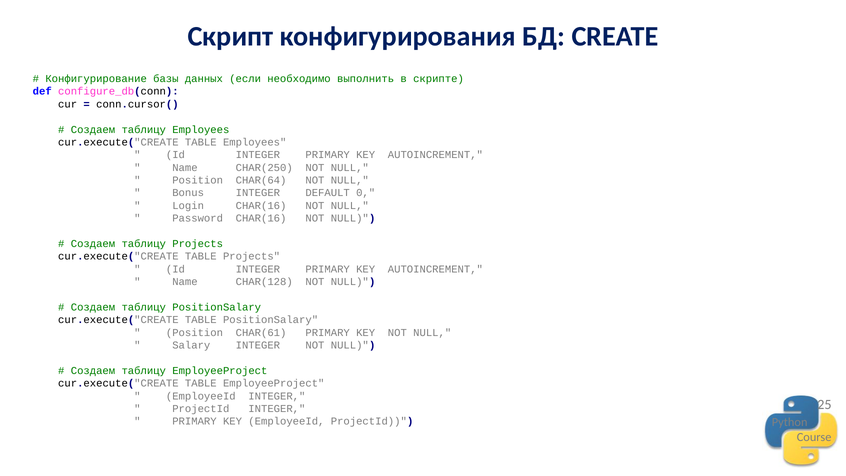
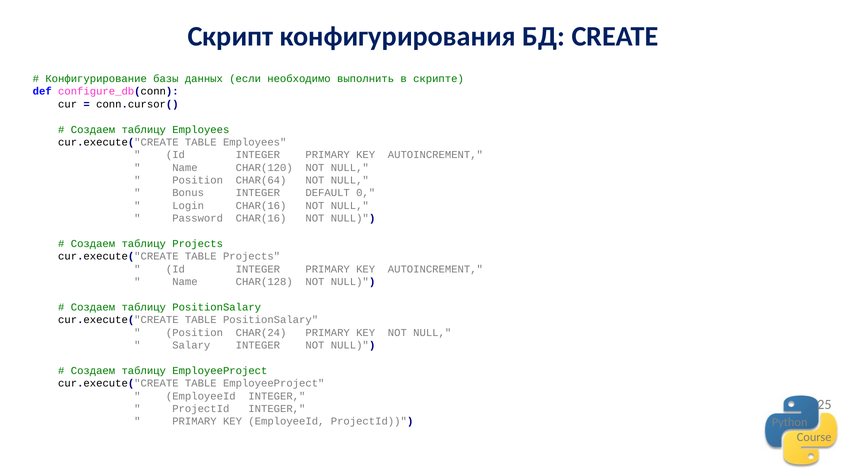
CHAR(250: CHAR(250 -> CHAR(120
CHAR(61: CHAR(61 -> CHAR(24
